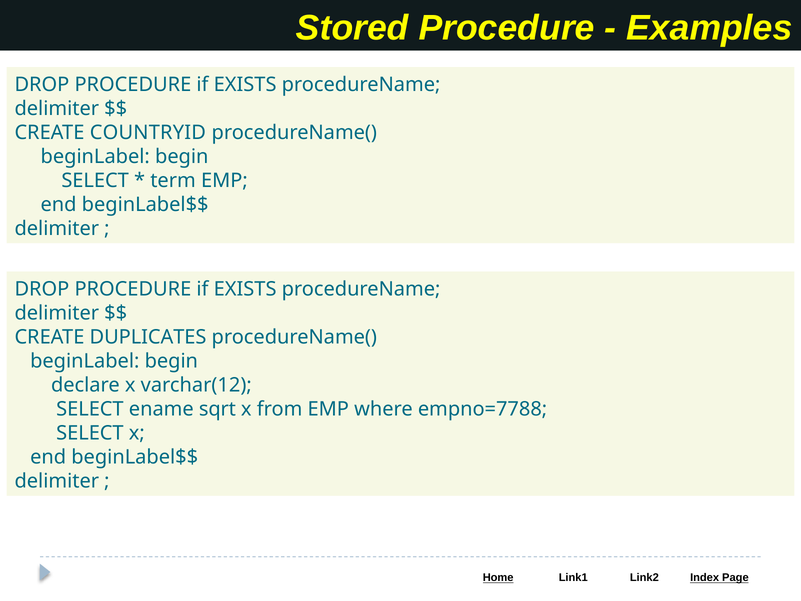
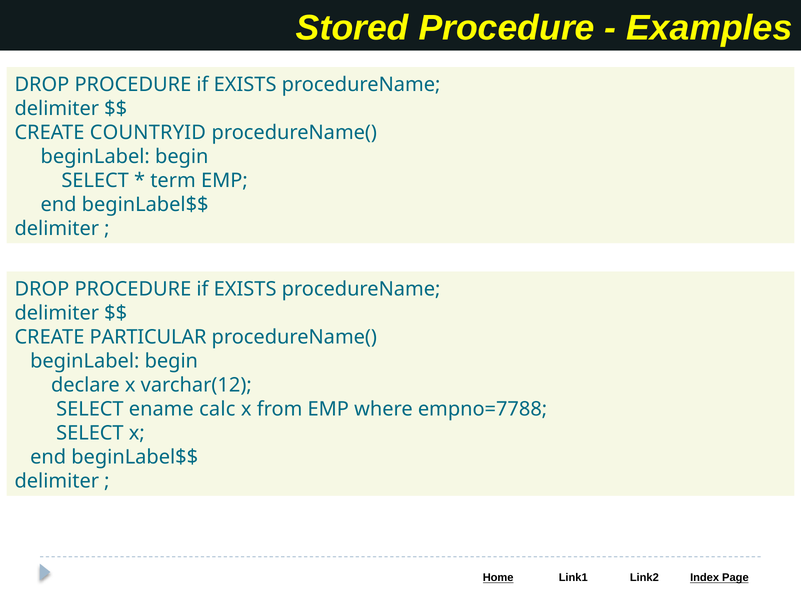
DUPLICATES: DUPLICATES -> PARTICULAR
sqrt: sqrt -> calc
